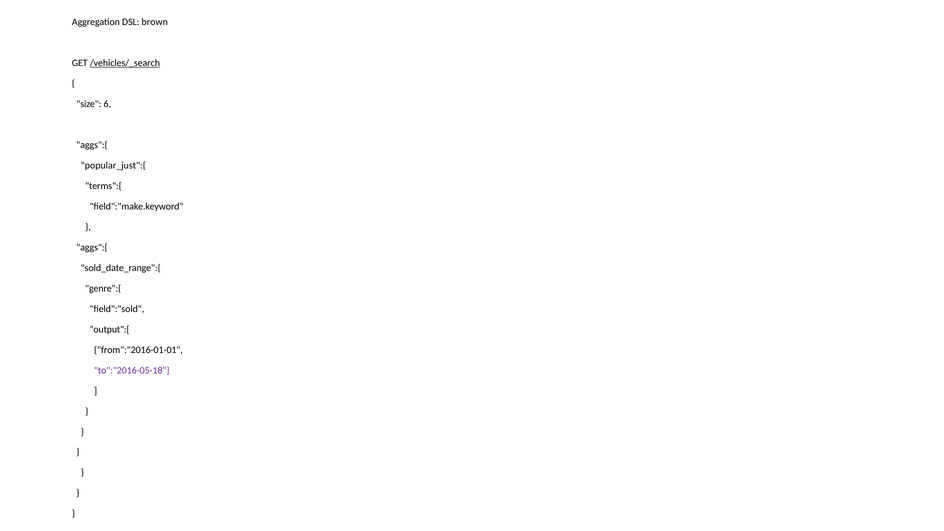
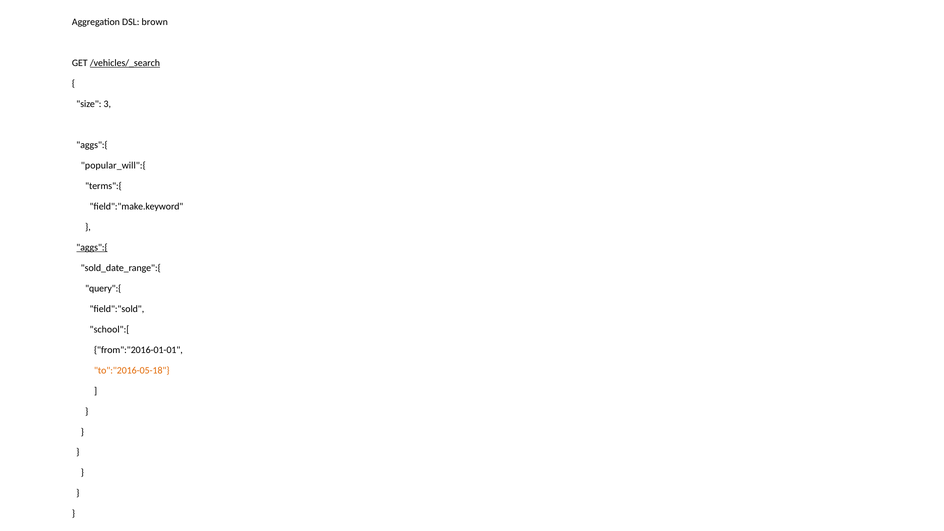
6: 6 -> 3
popular_just":{: popular_just":{ -> popular_will":{
aggs":{ at (92, 247) underline: none -> present
genre":{: genre":{ -> query":{
output":[: output":[ -> school":[
to":"2016-05-18 colour: purple -> orange
